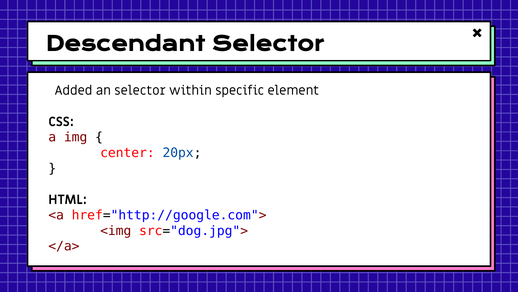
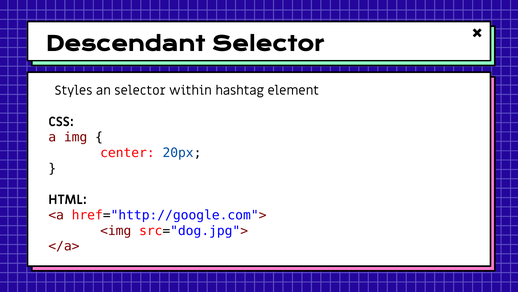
Added: Added -> Styles
specific: specific -> hashtag
